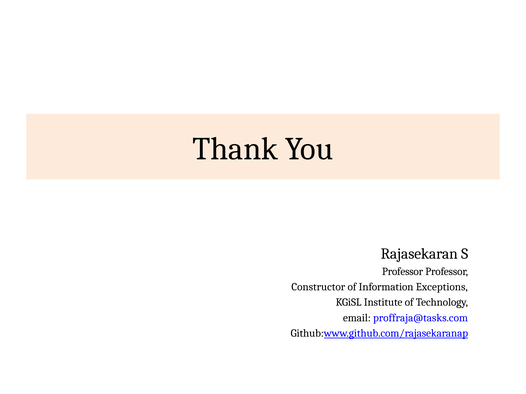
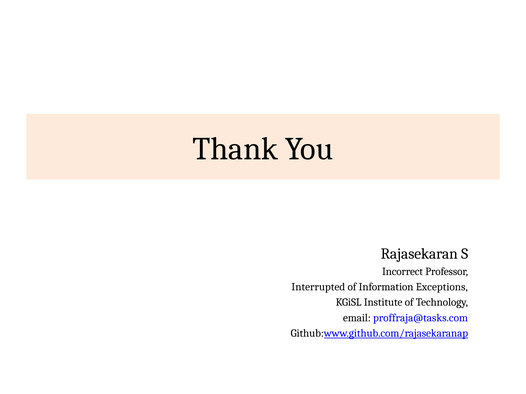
Professor at (403, 272): Professor -> Incorrect
Constructor: Constructor -> Interrupted
